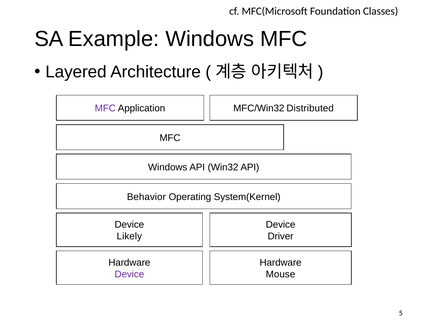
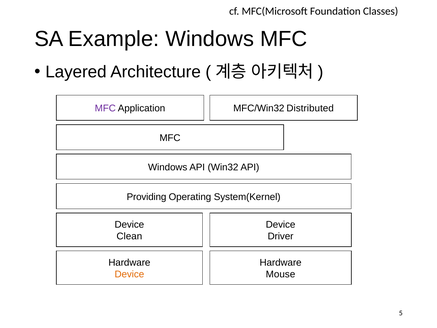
Behavior: Behavior -> Providing
Likely: Likely -> Clean
Device at (129, 274) colour: purple -> orange
